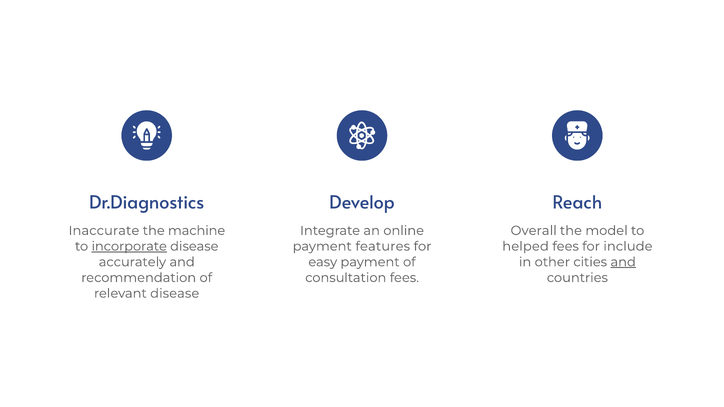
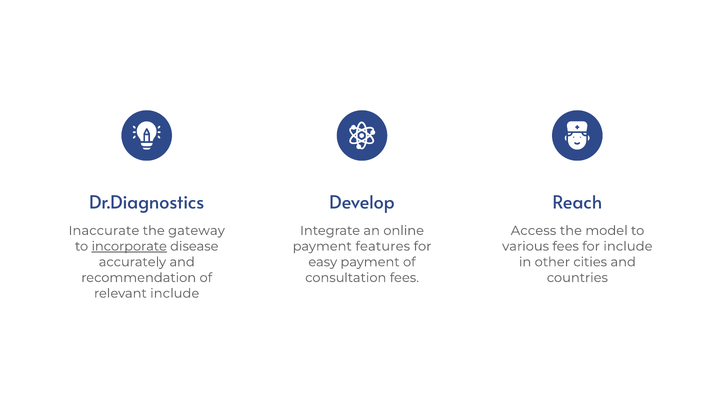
machine: machine -> gateway
Overall: Overall -> Access
helped: helped -> various
and at (623, 262) underline: present -> none
relevant disease: disease -> include
